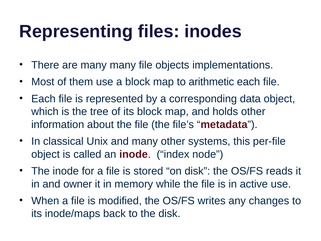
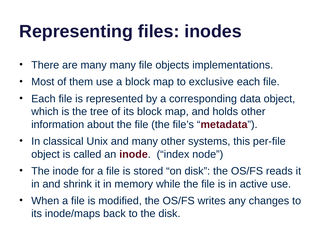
arithmetic: arithmetic -> exclusive
owner: owner -> shrink
